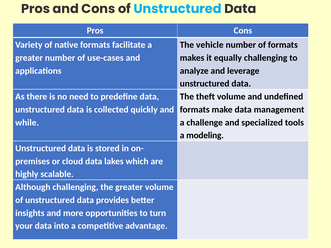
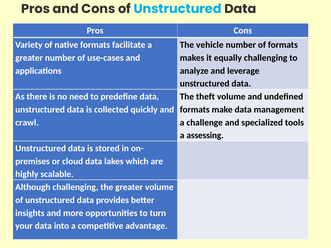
while: while -> crawl
modeling: modeling -> assessing
